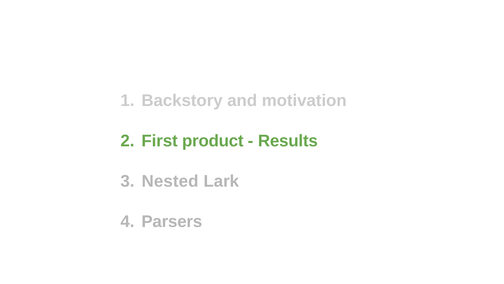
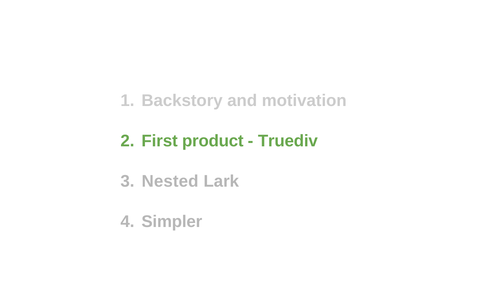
Results: Results -> Truediv
Parsers: Parsers -> Simpler
